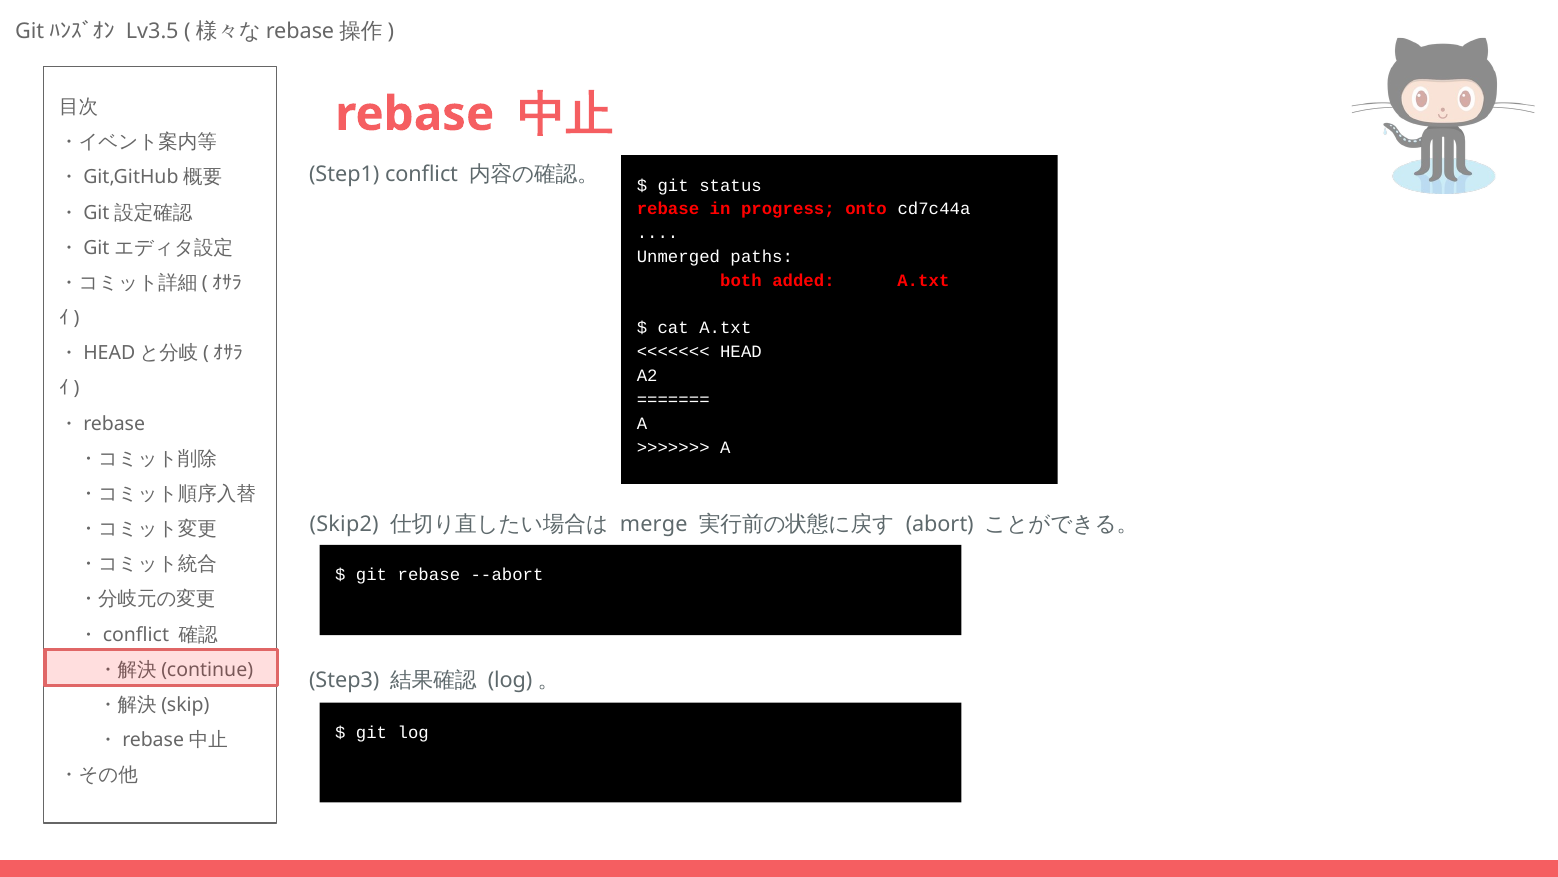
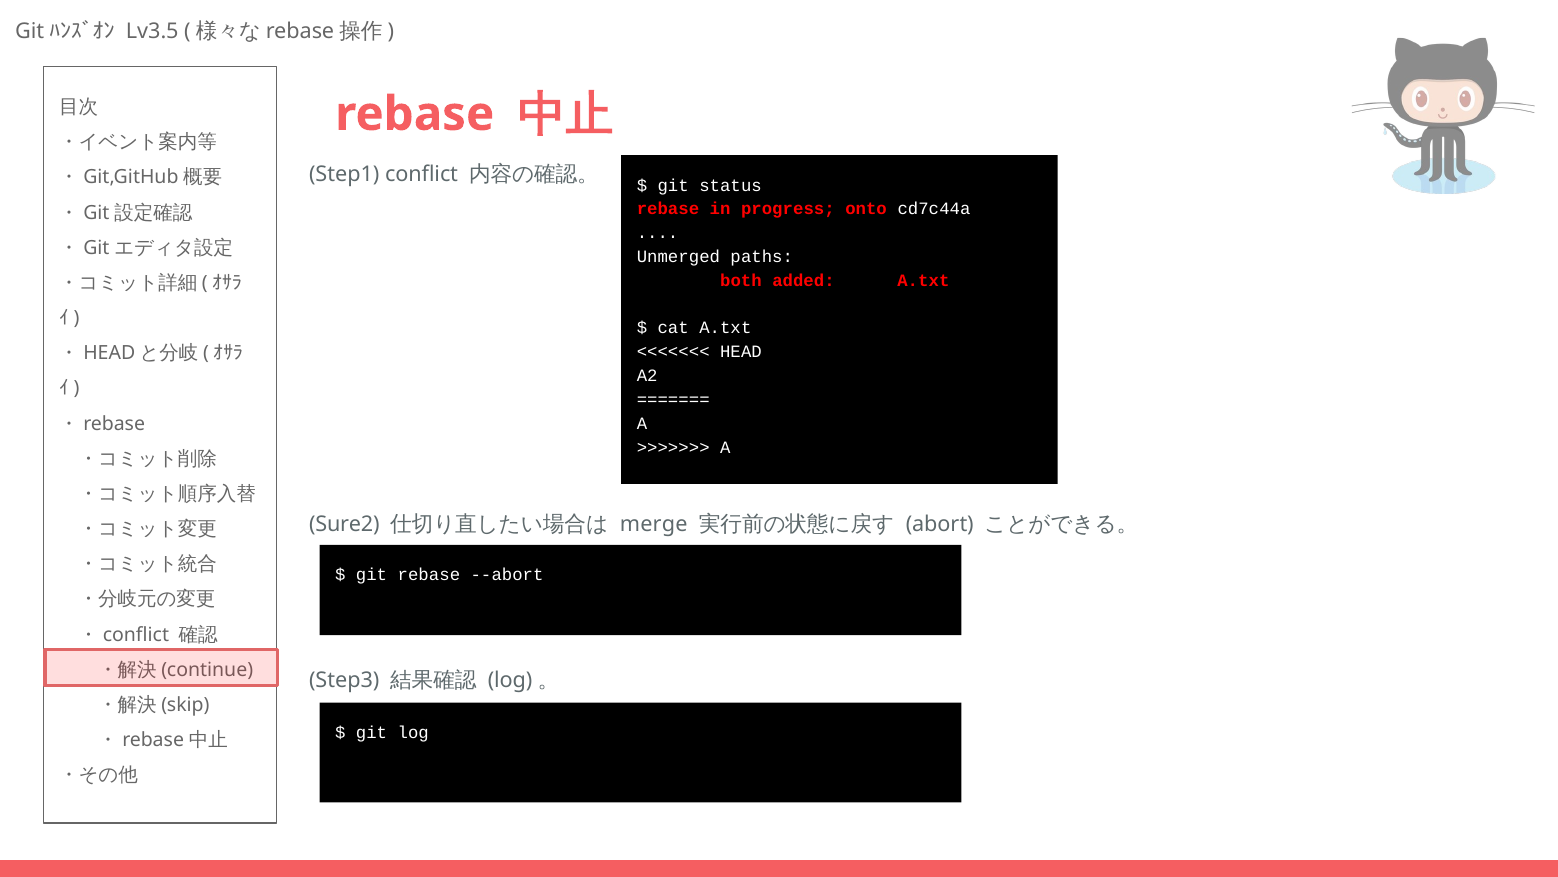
Skip2: Skip2 -> Sure2
